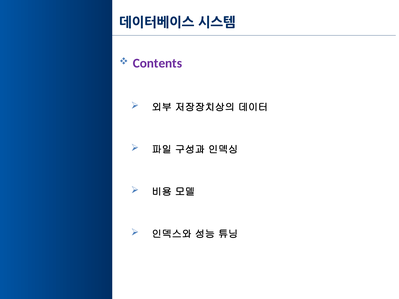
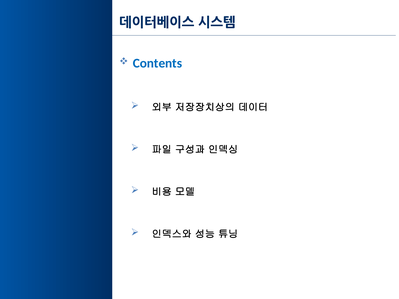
Contents colour: purple -> blue
